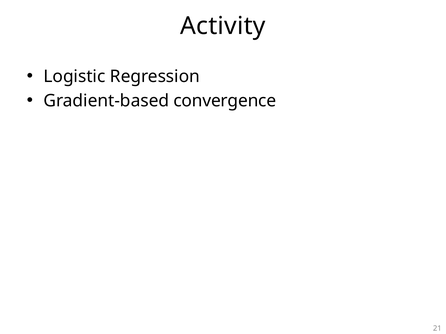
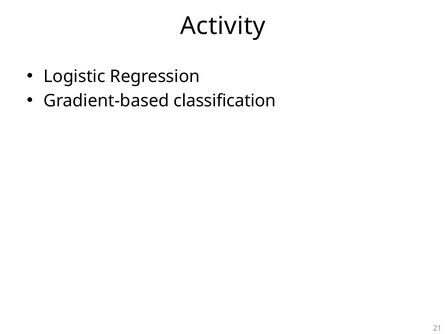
convergence: convergence -> classification
